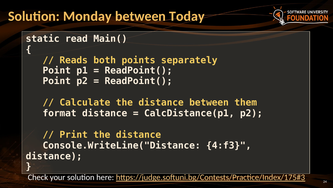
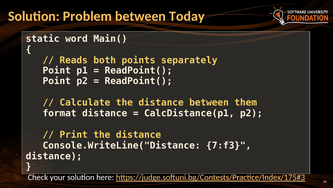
Monday: Monday -> Problem
read: read -> word
4:f3: 4:f3 -> 7:f3
